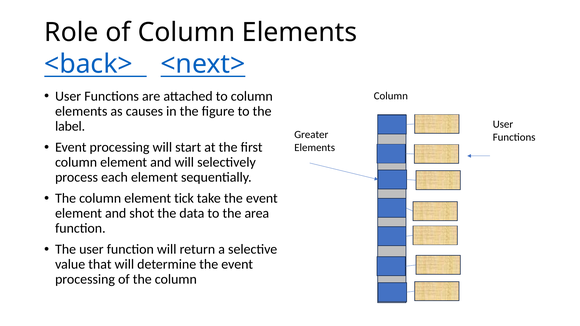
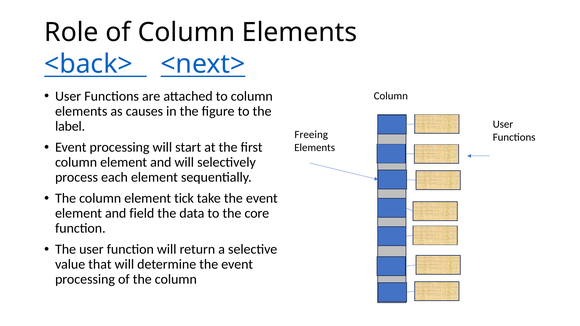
Greater: Greater -> Freeing
shot: shot -> field
area: area -> core
